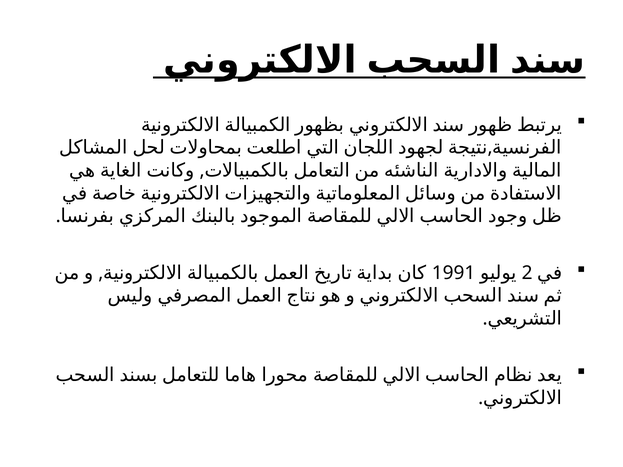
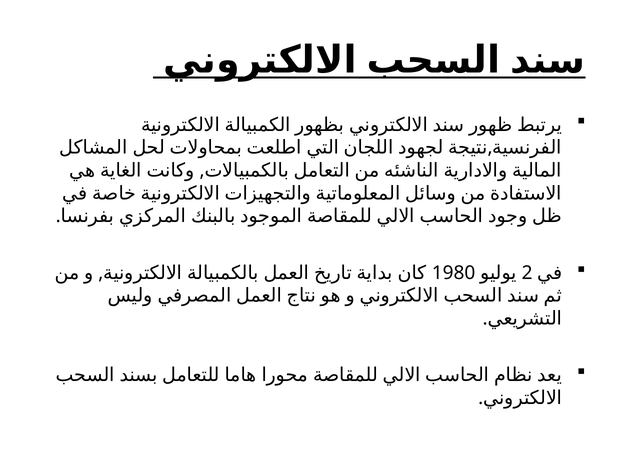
1991: 1991 -> 1980
